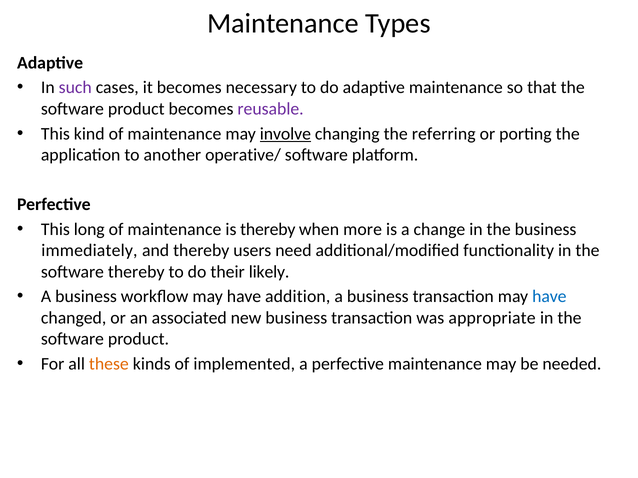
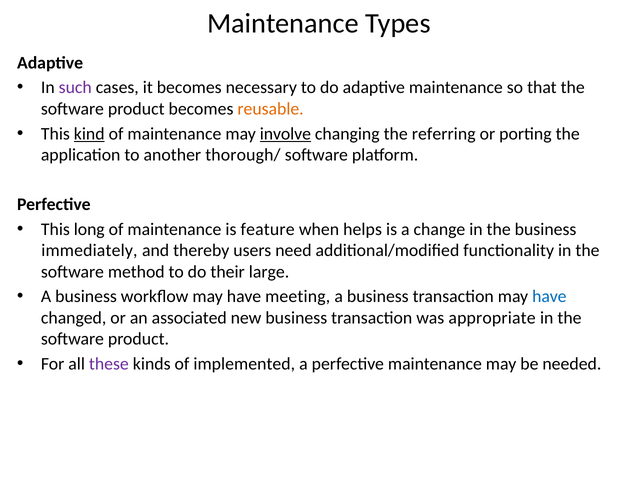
reusable colour: purple -> orange
kind underline: none -> present
operative/: operative/ -> thorough/
is thereby: thereby -> feature
more: more -> helps
software thereby: thereby -> method
likely: likely -> large
addition: addition -> meeting
these colour: orange -> purple
